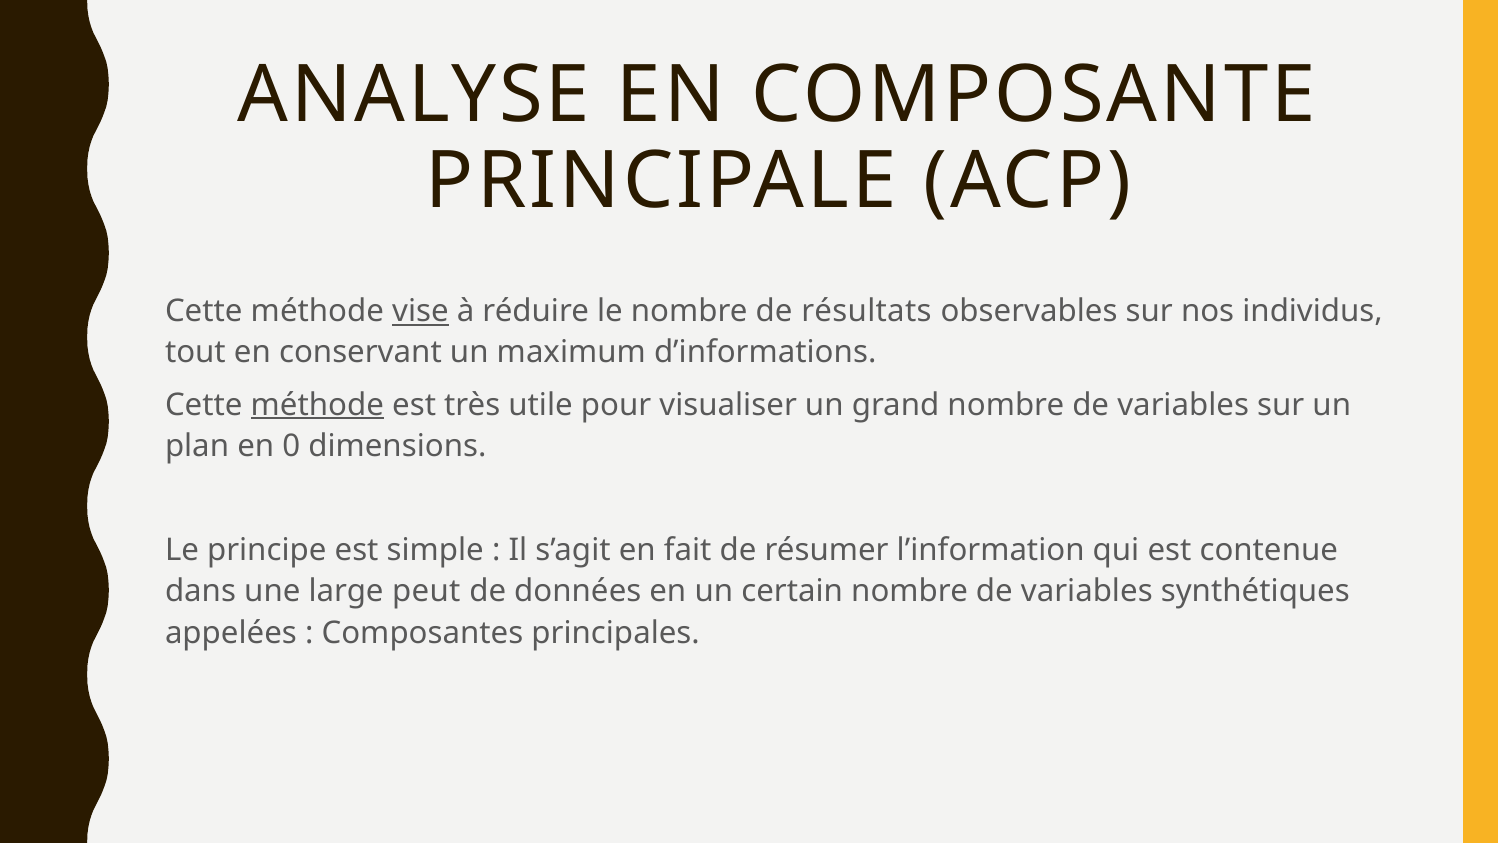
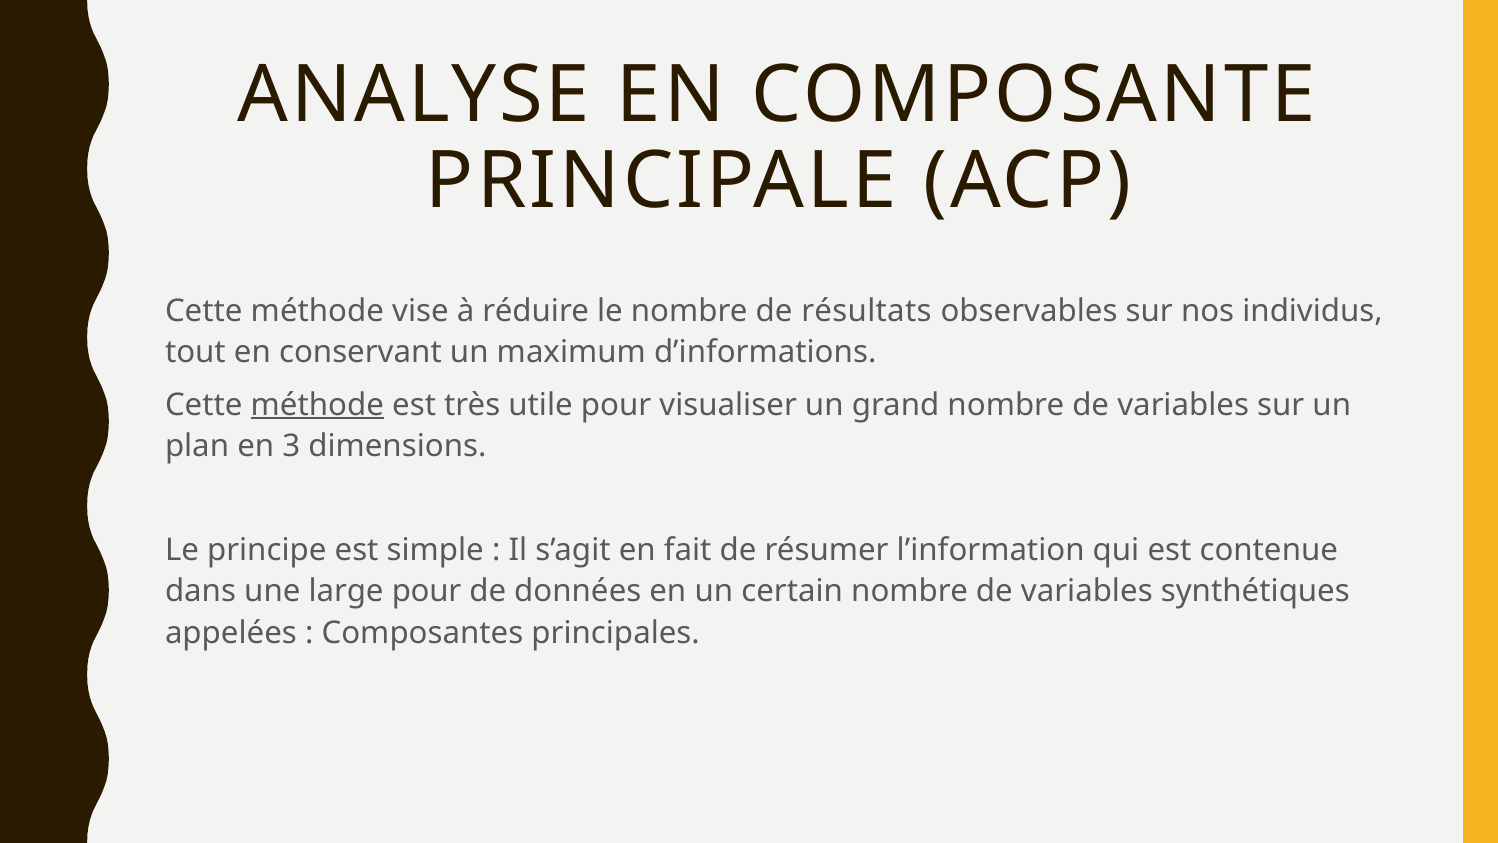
vise underline: present -> none
0: 0 -> 3
large peut: peut -> pour
